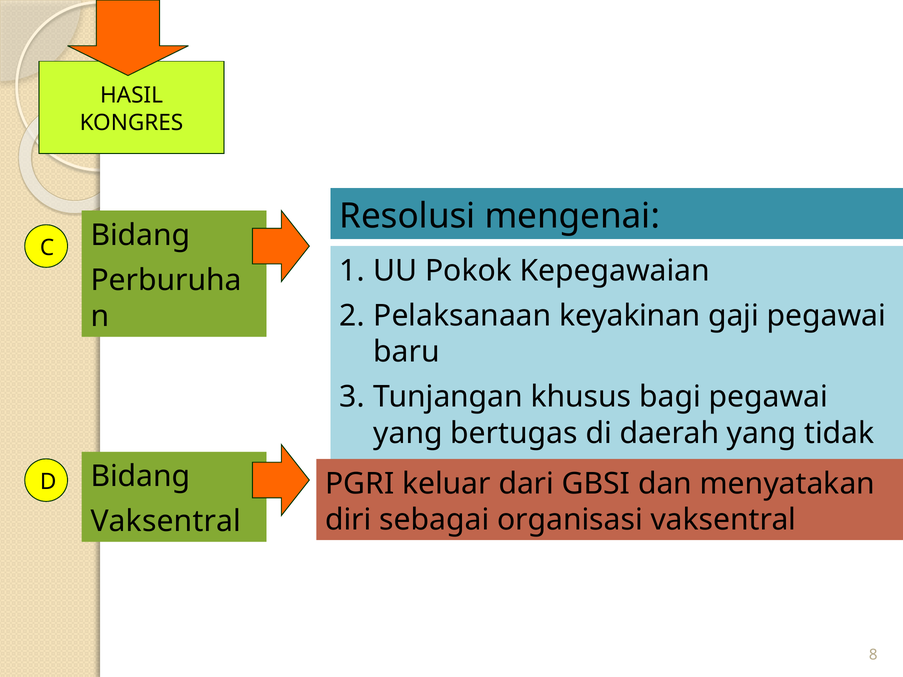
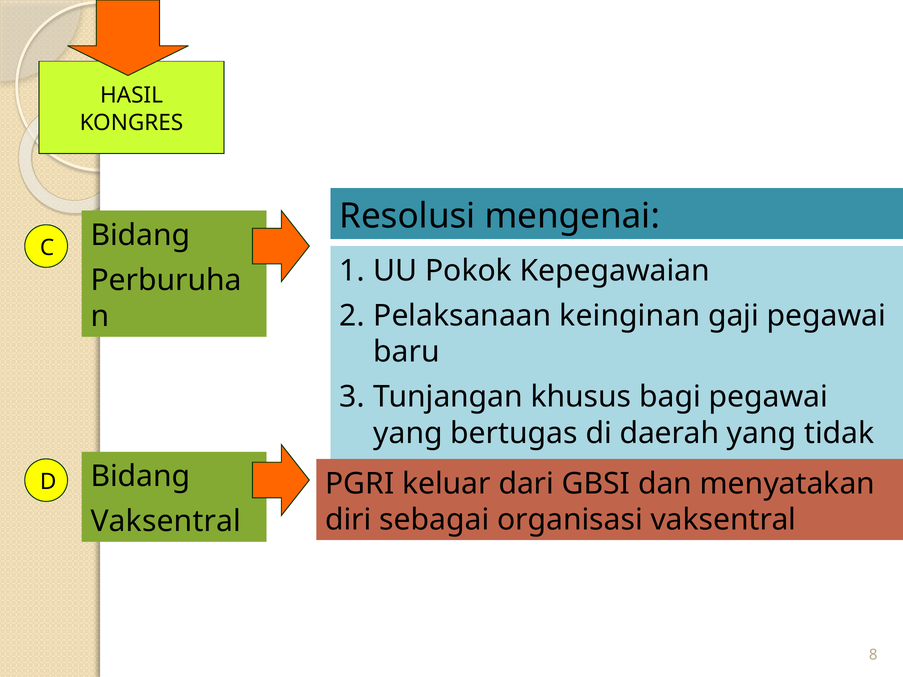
keyakinan: keyakinan -> keinginan
